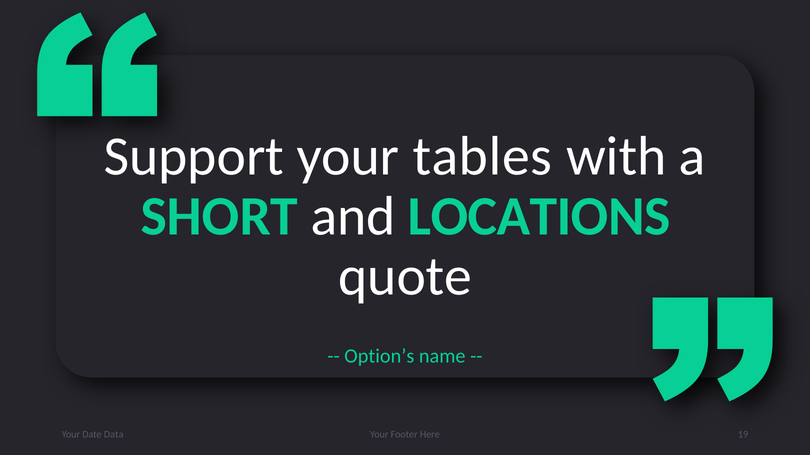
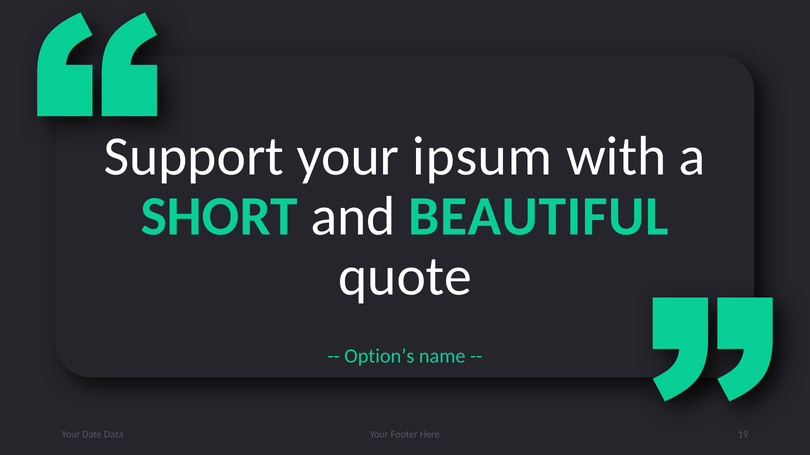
tables: tables -> ipsum
LOCATIONS: LOCATIONS -> BEAUTIFUL
